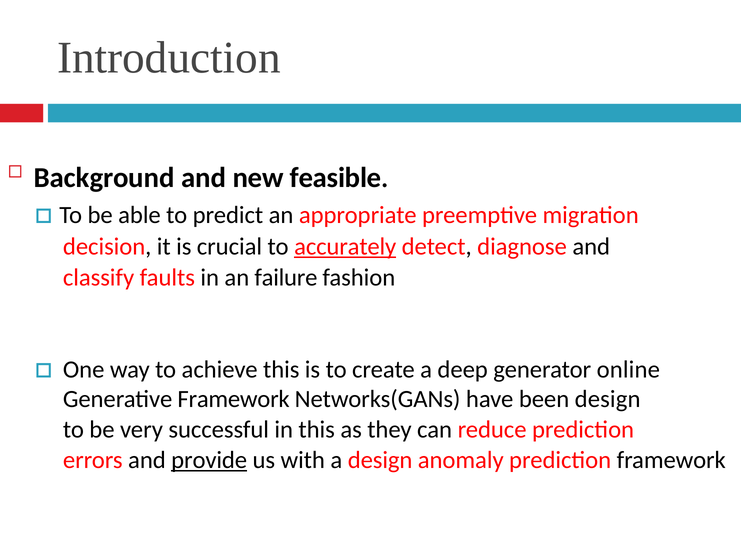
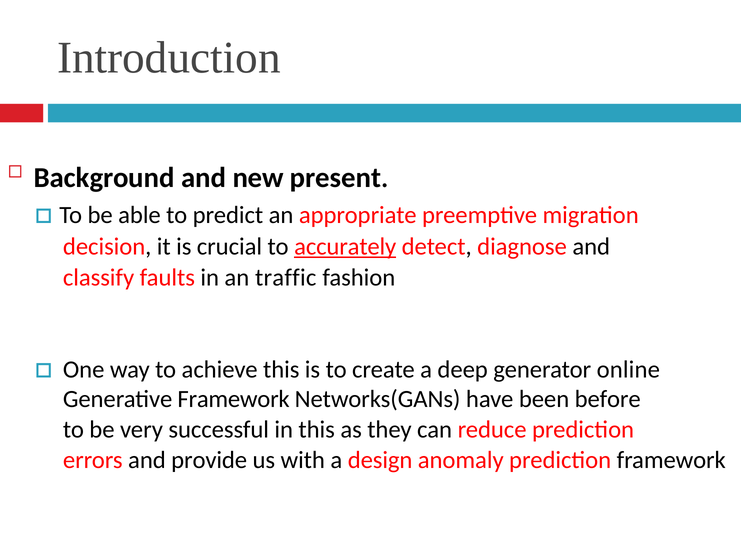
feasible: feasible -> present
failure: failure -> traffic
been design: design -> before
provide underline: present -> none
